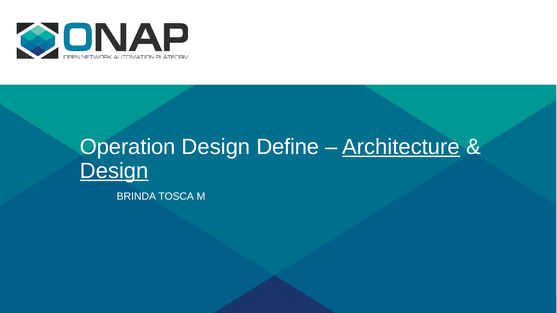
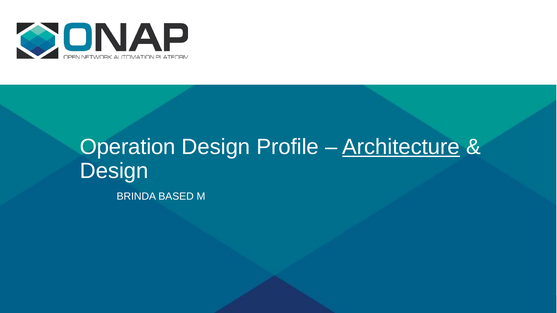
Define: Define -> Profile
Design at (114, 171) underline: present -> none
TOSCA: TOSCA -> BASED
